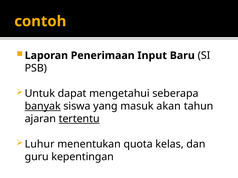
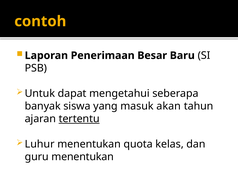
Input: Input -> Besar
banyak underline: present -> none
guru kepentingan: kepentingan -> menentukan
